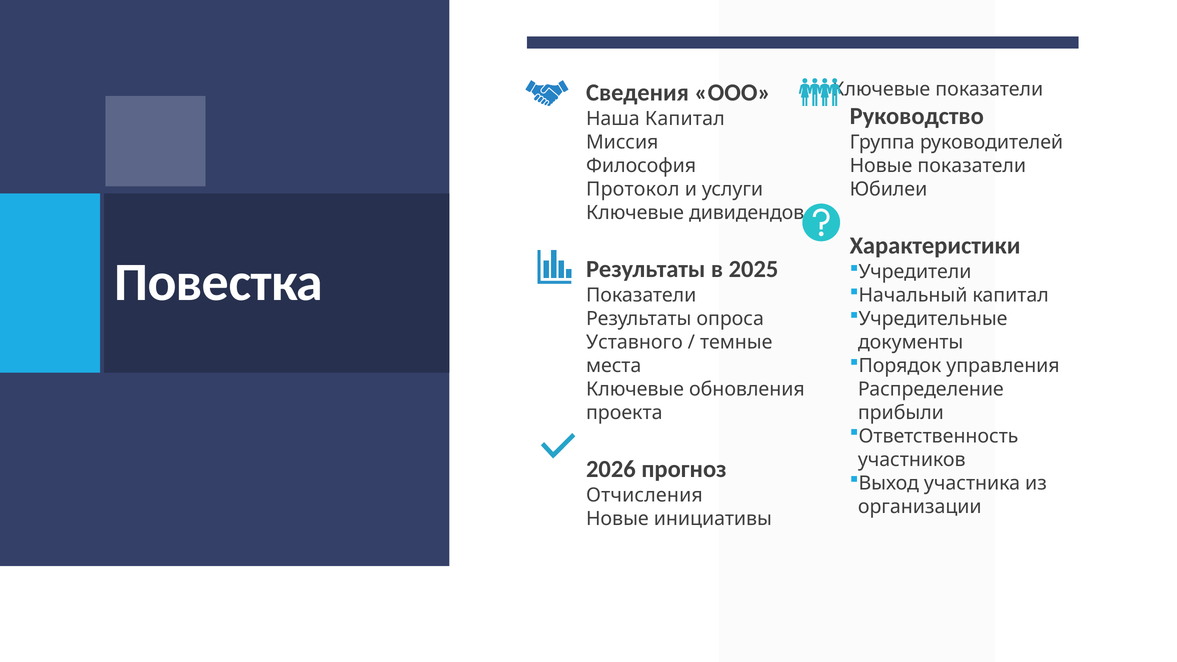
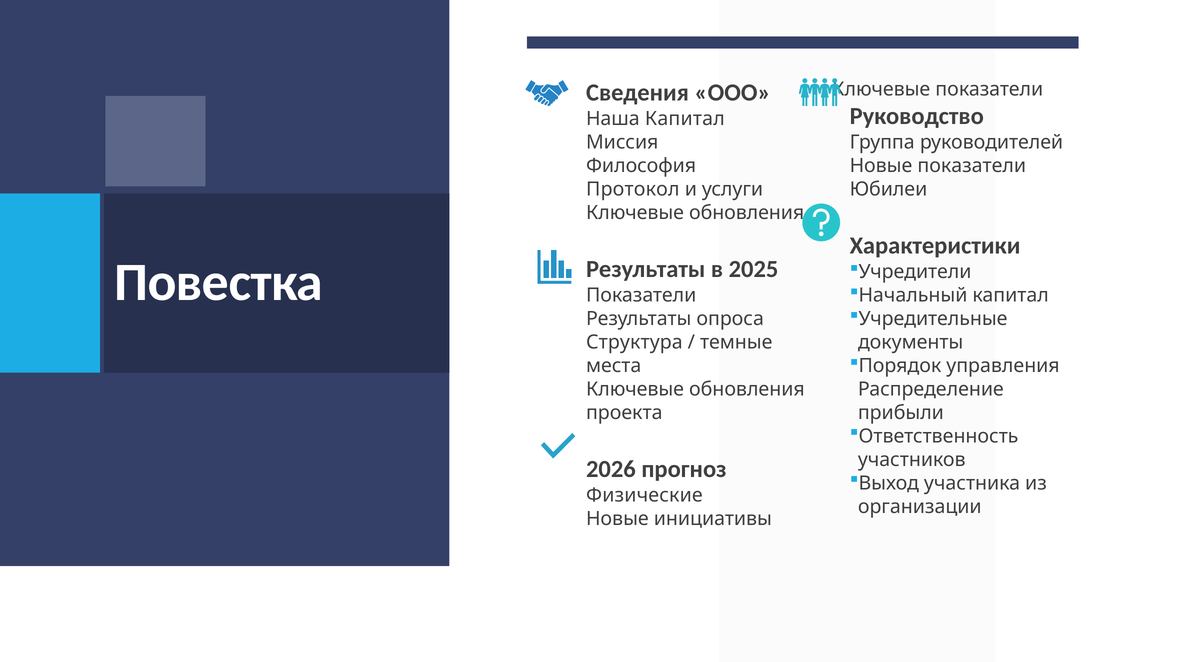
дивидендов at (747, 213): дивидендов -> обновления
Уставного: Уставного -> Структура
Отчисления: Отчисления -> Физические
